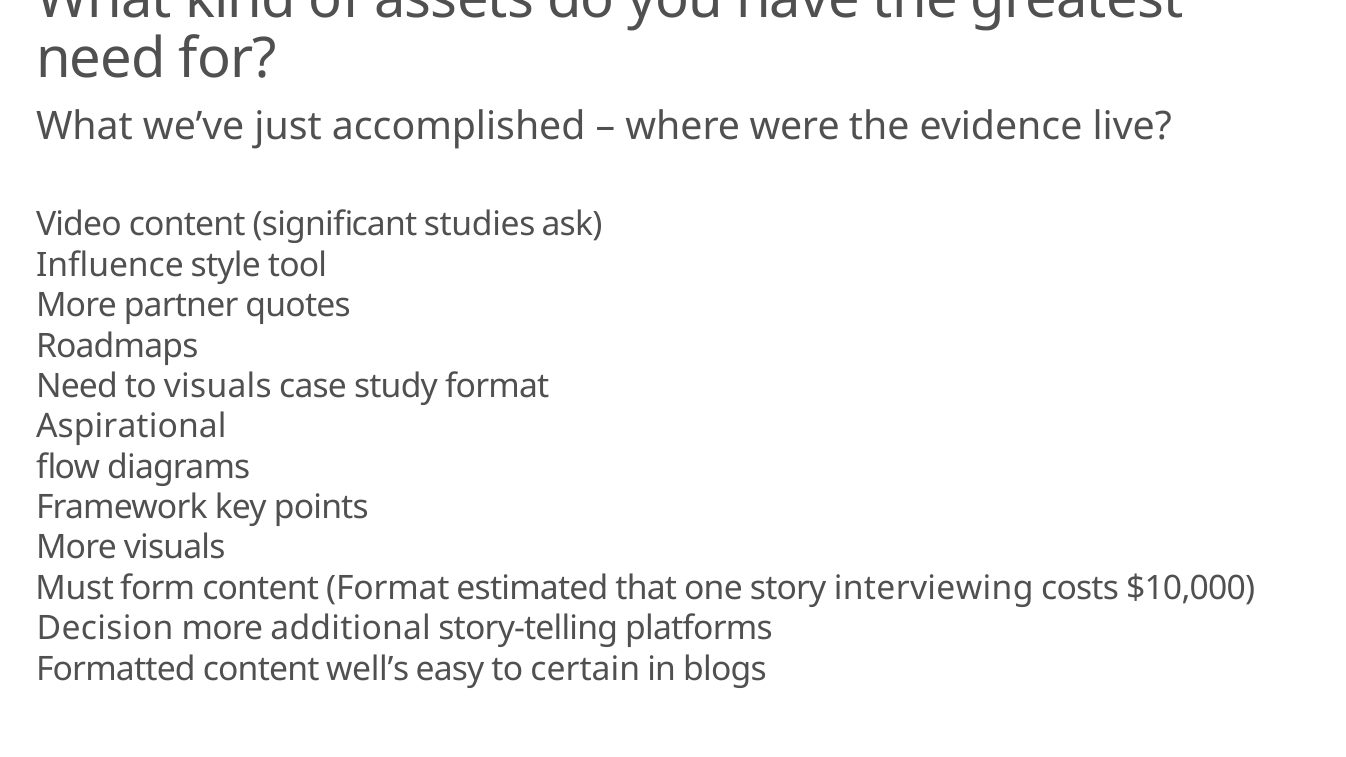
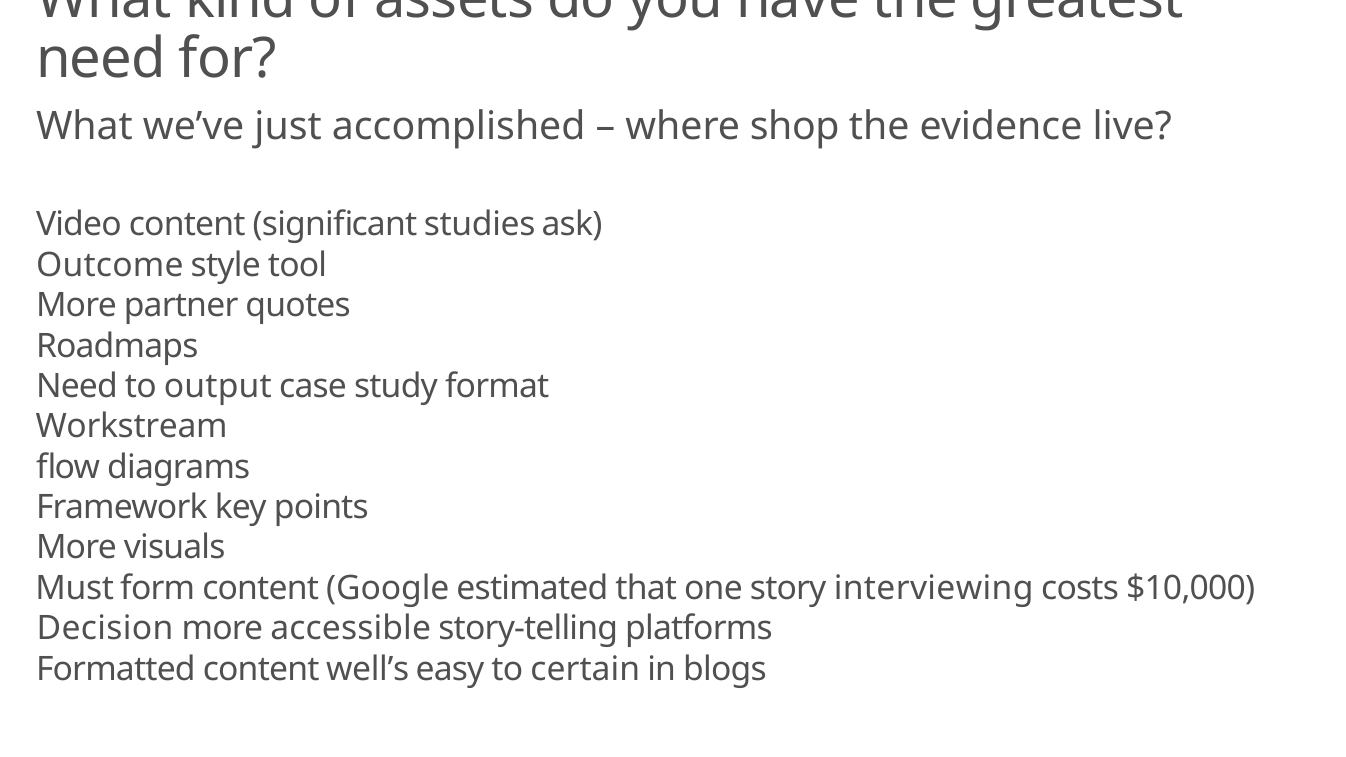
were: were -> shop
Influence: Influence -> Outcome
to visuals: visuals -> output
Aspirational: Aspirational -> Workstream
content Format: Format -> Google
additional: additional -> accessible
